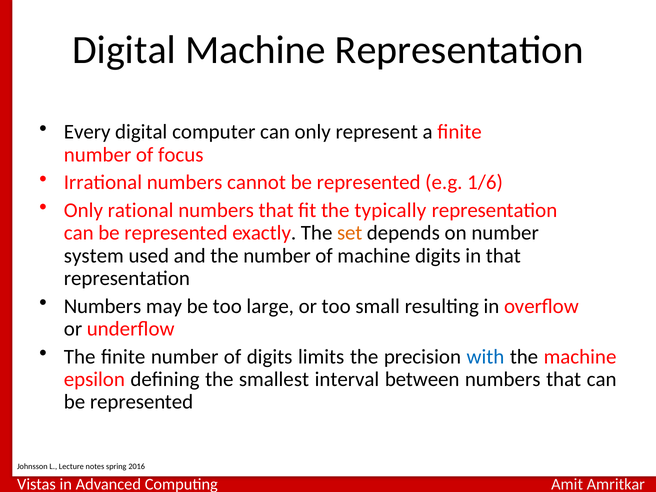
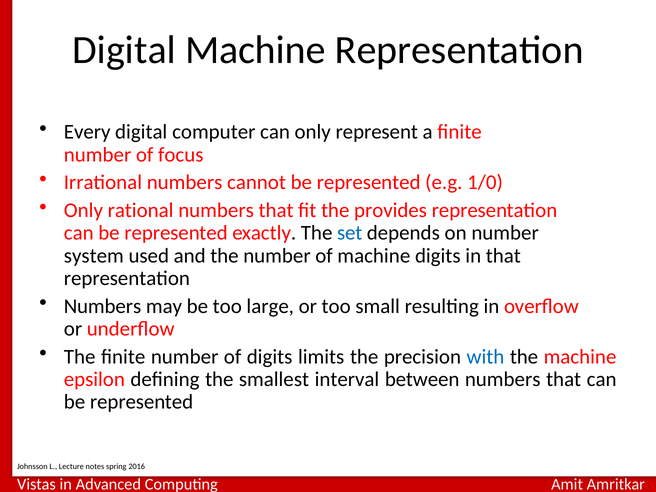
1/6: 1/6 -> 1/0
typically: typically -> provides
set colour: orange -> blue
